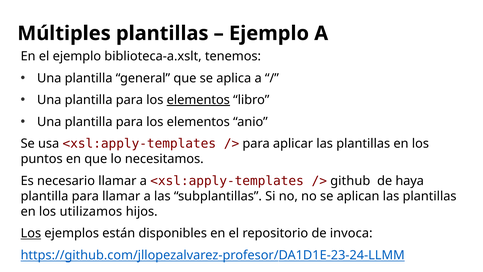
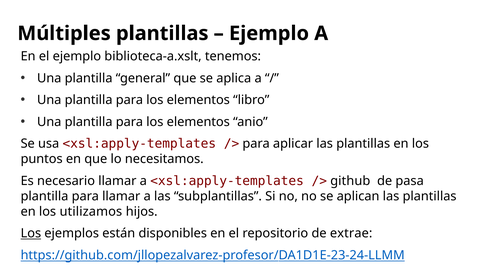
elementos at (198, 100) underline: present -> none
haya: haya -> pasa
invoca: invoca -> extrae
